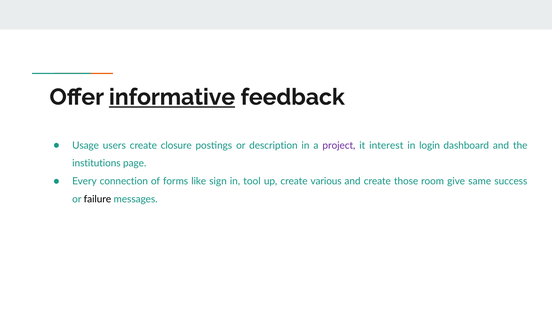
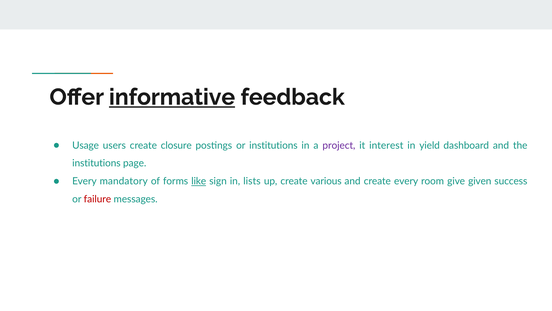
or description: description -> institutions
login: login -> yield
connection: connection -> mandatory
like underline: none -> present
tool: tool -> lists
create those: those -> every
same: same -> given
failure colour: black -> red
